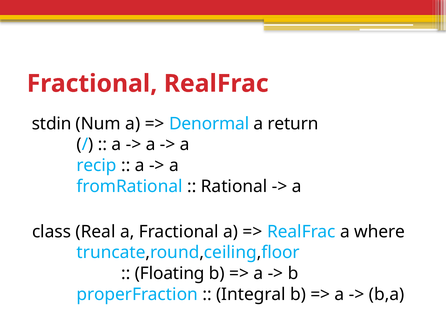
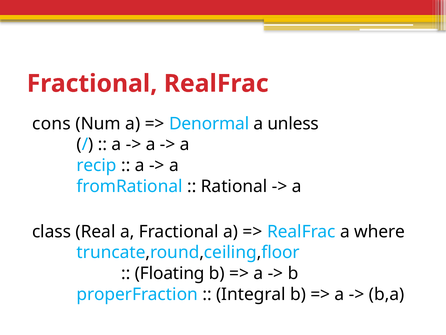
stdin: stdin -> cons
return: return -> unless
